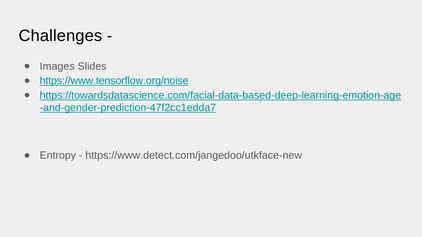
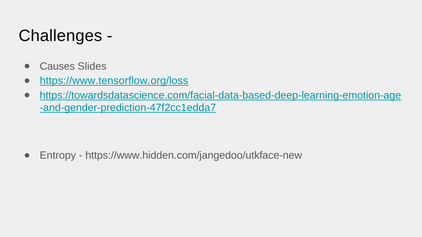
Images: Images -> Causes
https://www.tensorflow.org/noise: https://www.tensorflow.org/noise -> https://www.tensorflow.org/loss
https://www.detect.com/jangedoo/utkface-new: https://www.detect.com/jangedoo/utkface-new -> https://www.hidden.com/jangedoo/utkface-new
